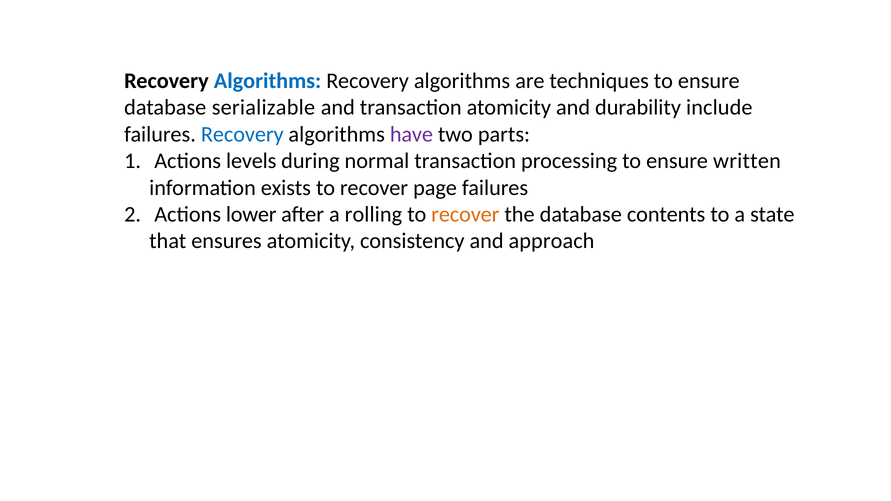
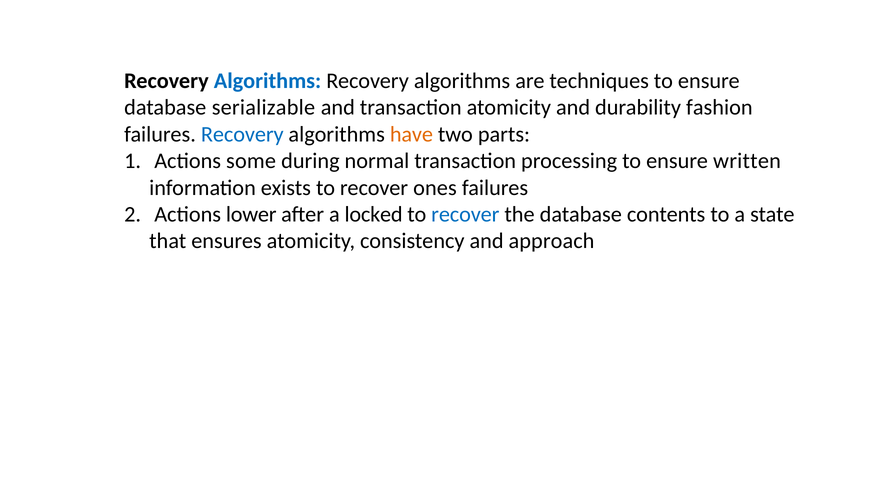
include: include -> fashion
have colour: purple -> orange
levels: levels -> some
page: page -> ones
rolling: rolling -> locked
recover at (465, 214) colour: orange -> blue
